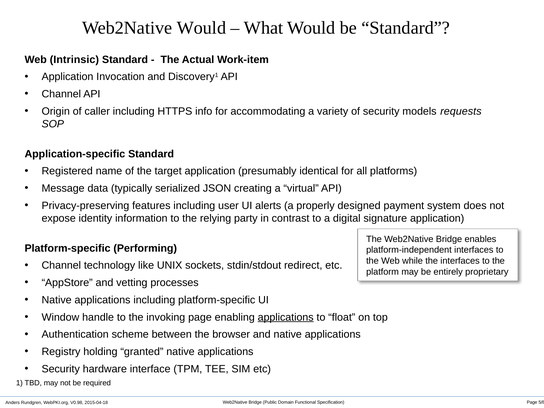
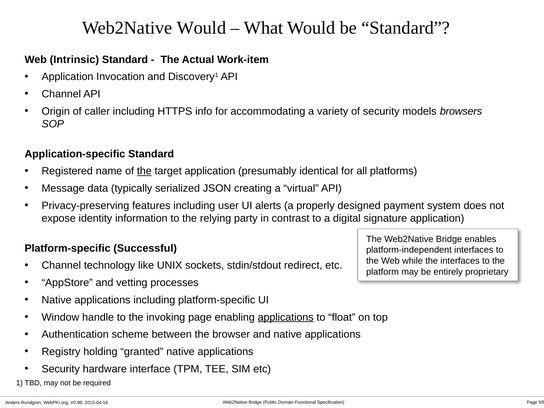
requests: requests -> browsers
the at (144, 171) underline: none -> present
Performing: Performing -> Successful
